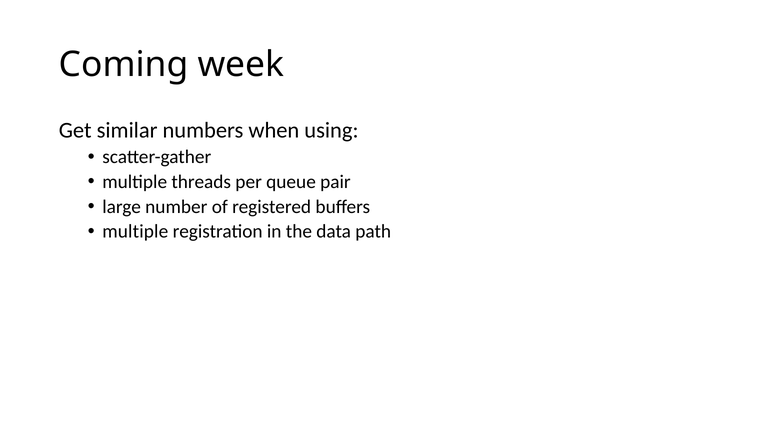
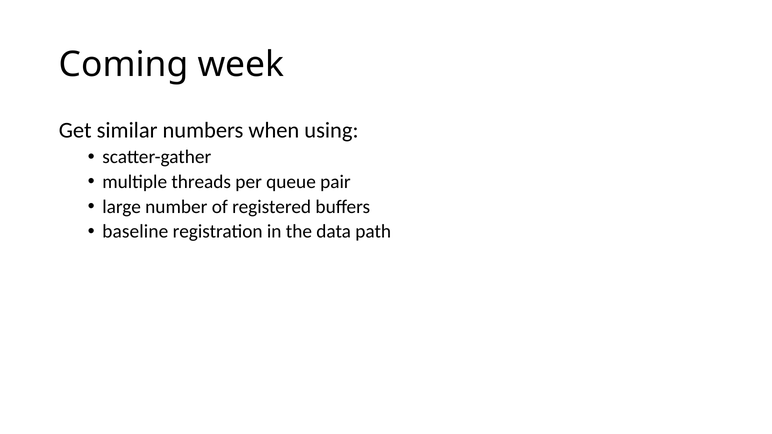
multiple at (135, 232): multiple -> baseline
